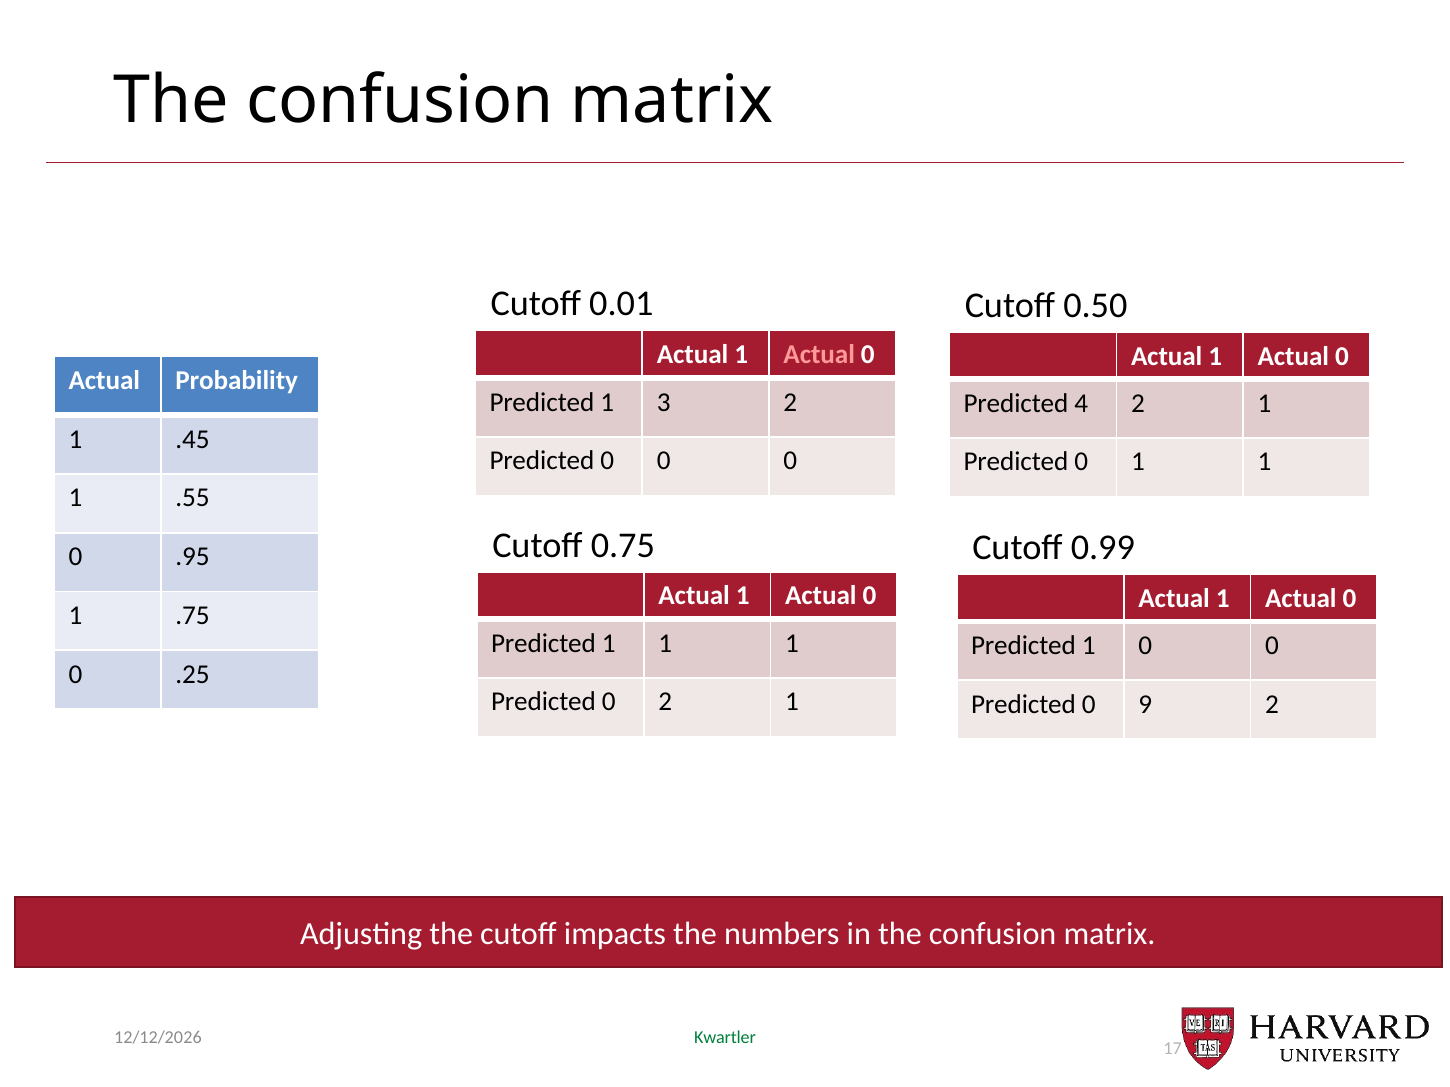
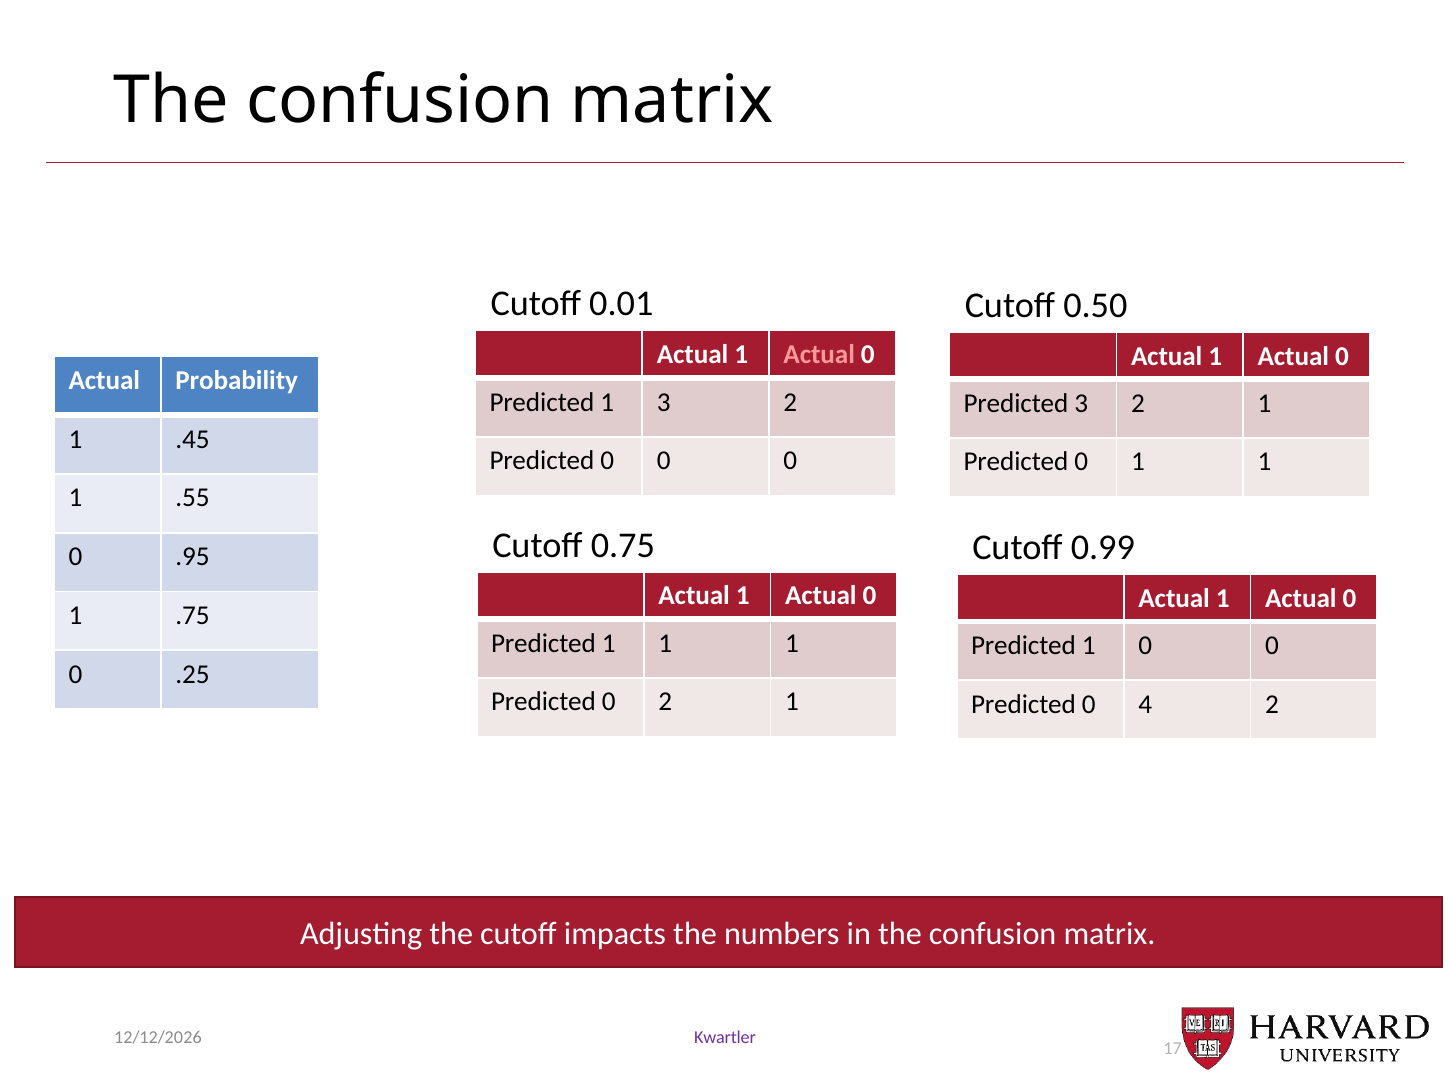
Predicted 4: 4 -> 3
9: 9 -> 4
Kwartler colour: green -> purple
